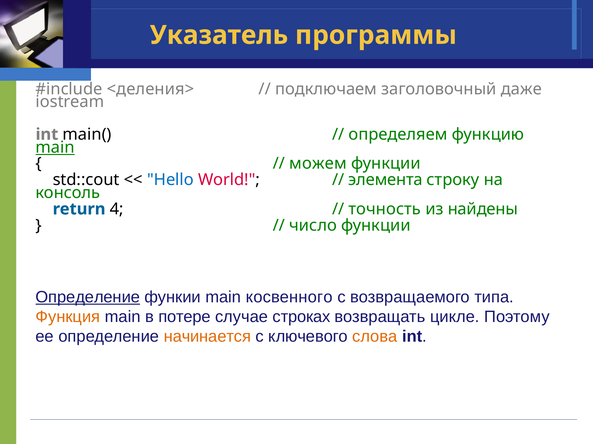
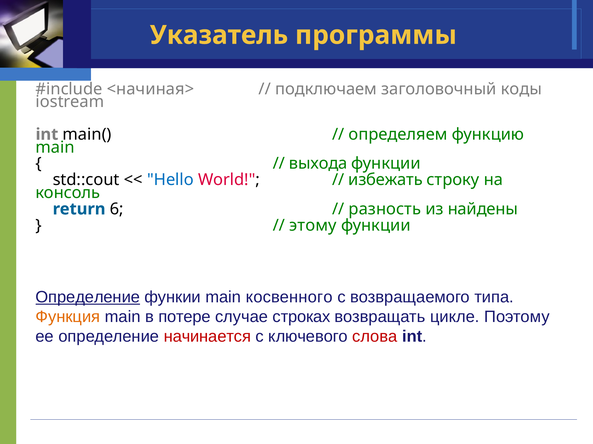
<деления>: <деления> -> <начиная>
даже: даже -> коды
main at (55, 148) underline: present -> none
можем: можем -> выхода
элемента: элемента -> избежать
4: 4 -> 6
точность: точность -> разность
число: число -> этому
начинается colour: orange -> red
слова colour: orange -> red
